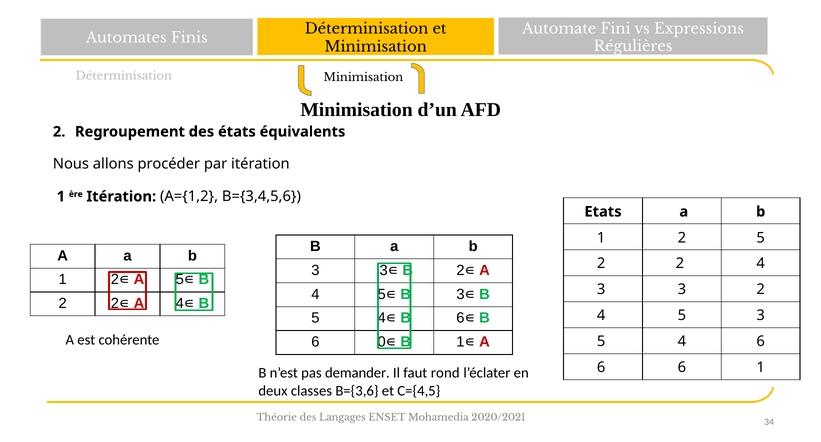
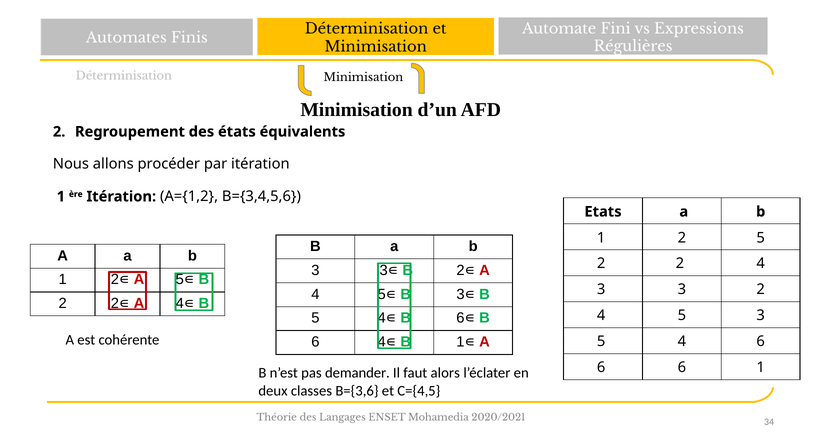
6 0: 0 -> 4
rond: rond -> alors
